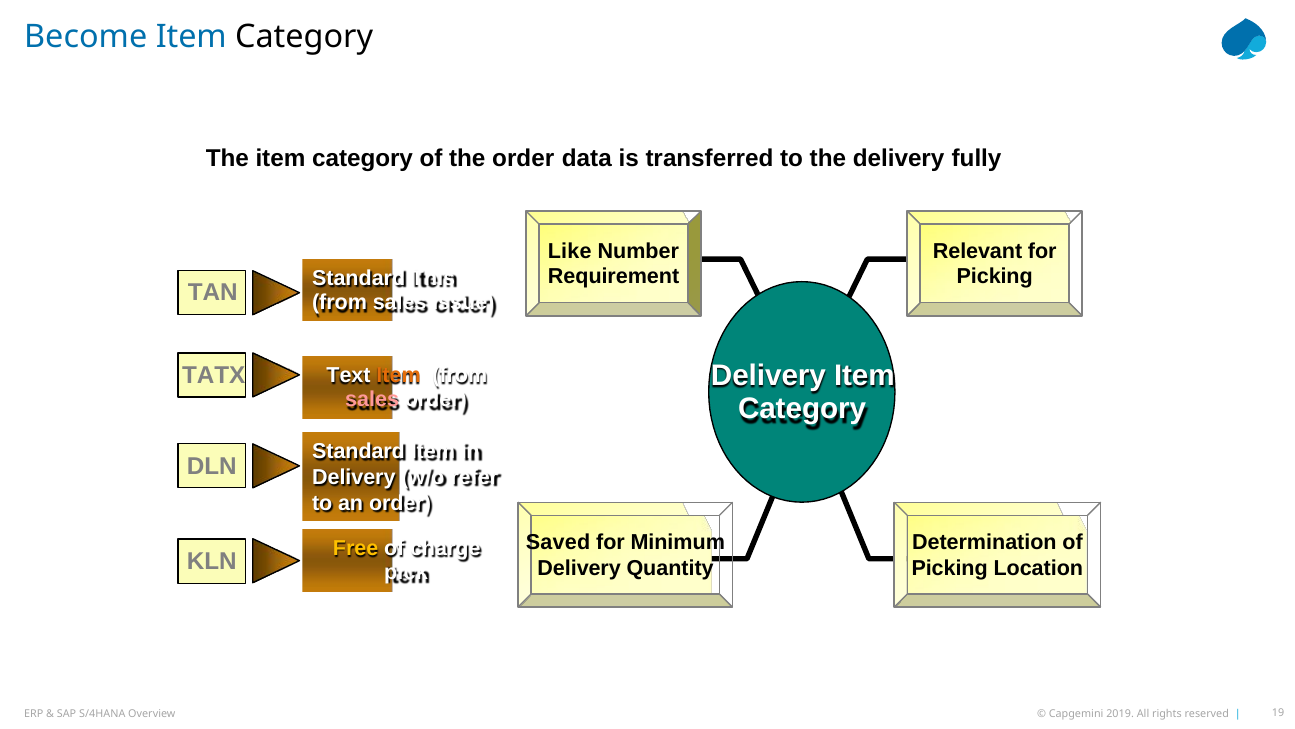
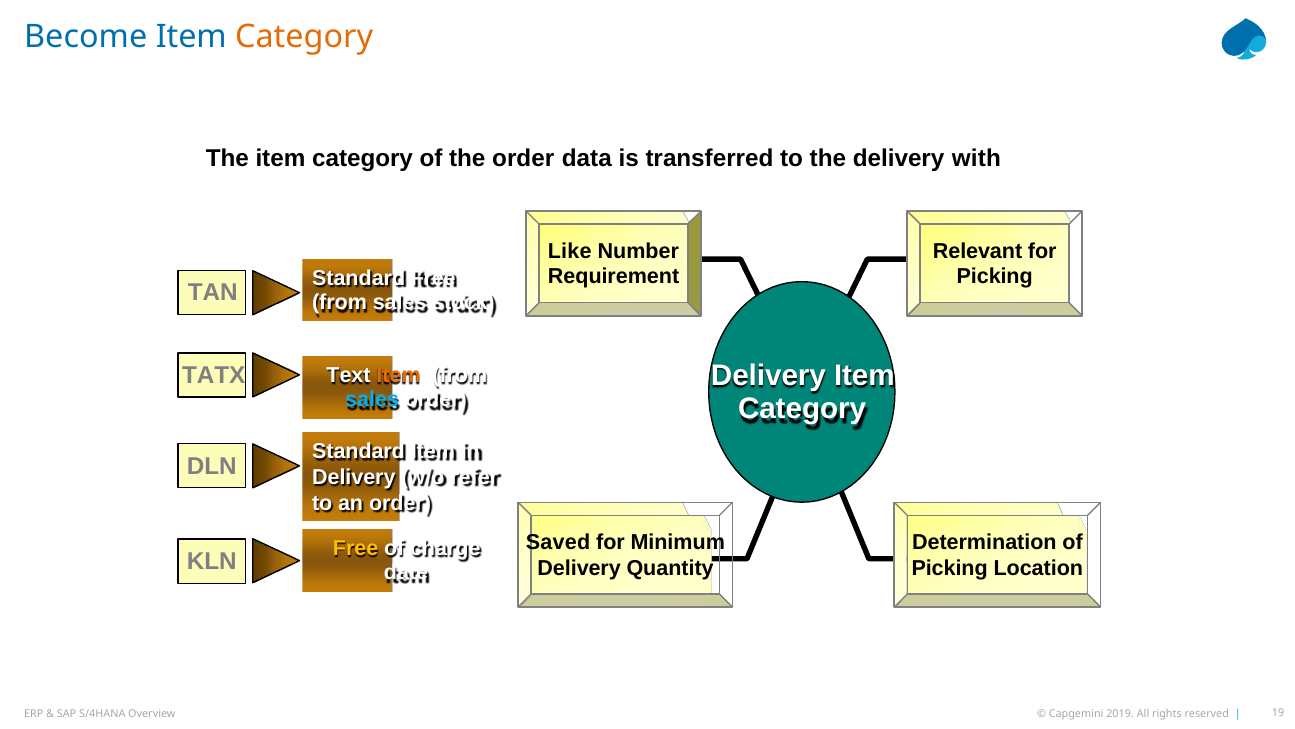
Category at (304, 36) colour: black -> orange
fully: fully -> with
Standard This: This -> Free
issue: issue -> stock
sales at (372, 399) colour: pink -> light blue
pick: pick -> date
